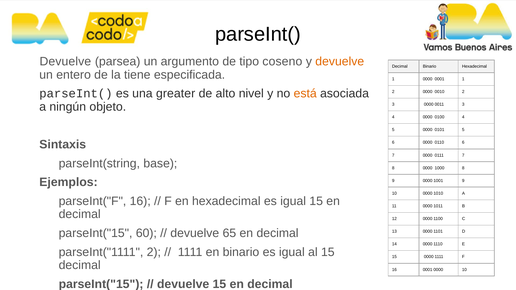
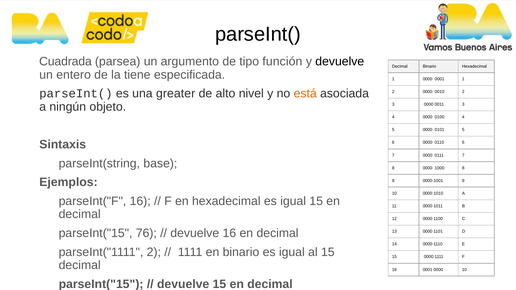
Devuelve at (65, 62): Devuelve -> Cuadrada
coseno: coseno -> función
devuelve at (340, 62) colour: orange -> black
60: 60 -> 76
devuelve 65: 65 -> 16
